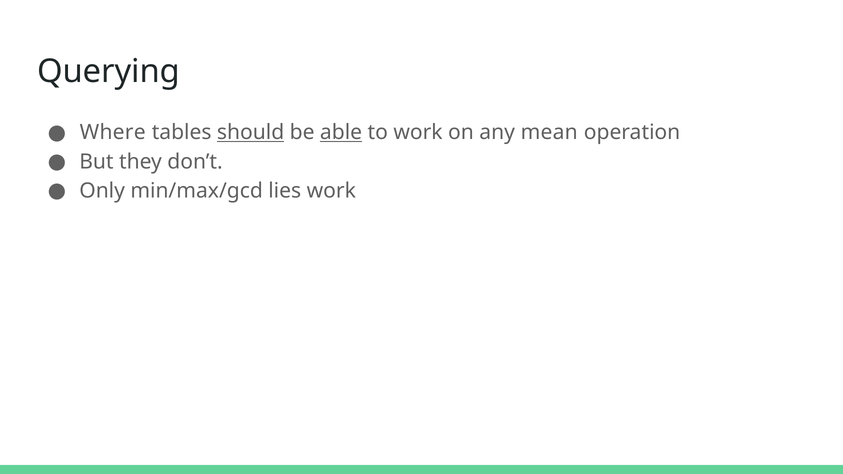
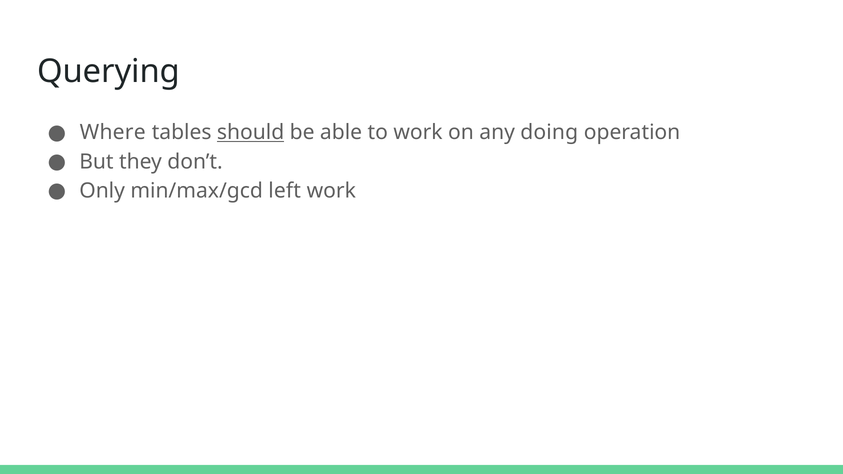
able underline: present -> none
mean: mean -> doing
lies: lies -> left
